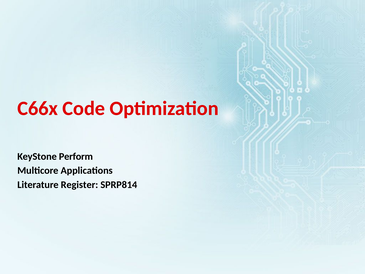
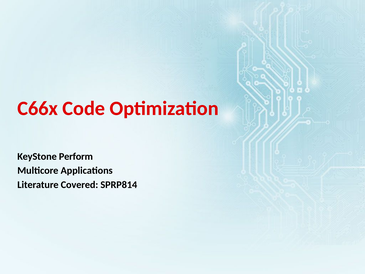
Register: Register -> Covered
